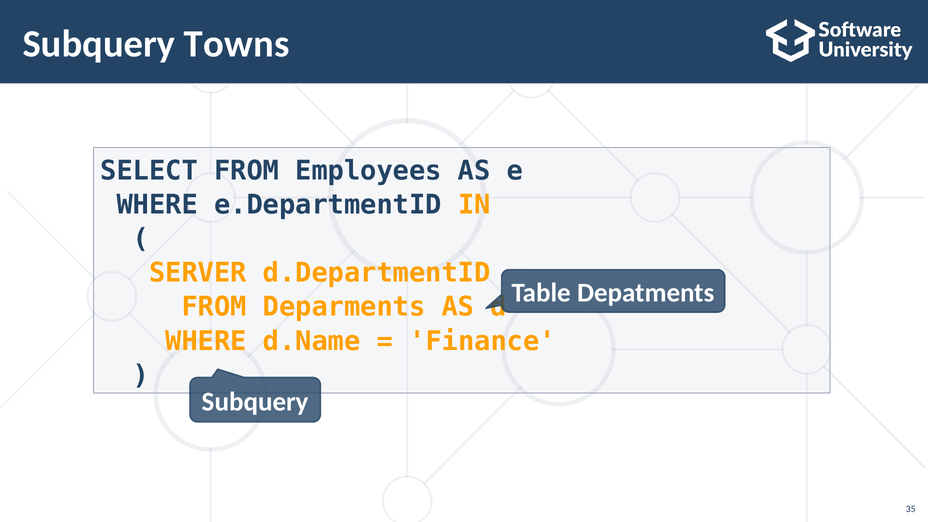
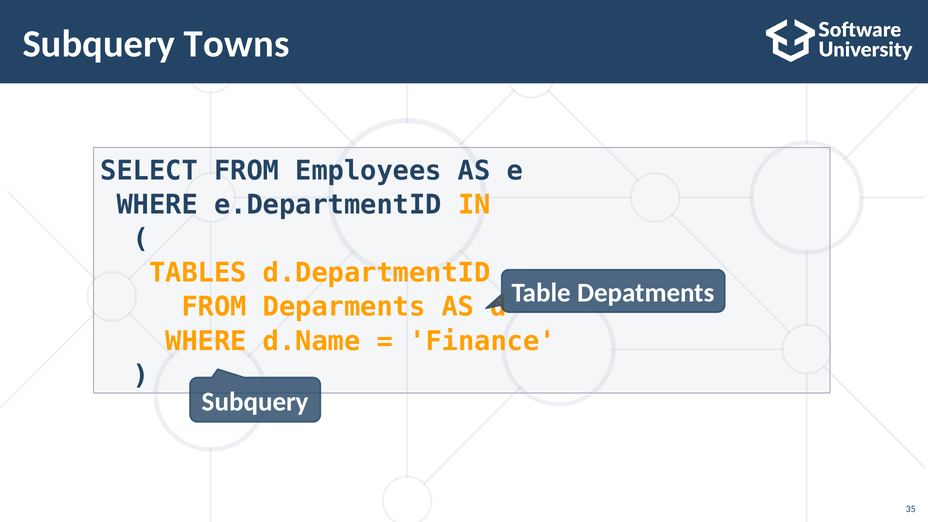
SERVER: SERVER -> TABLES
